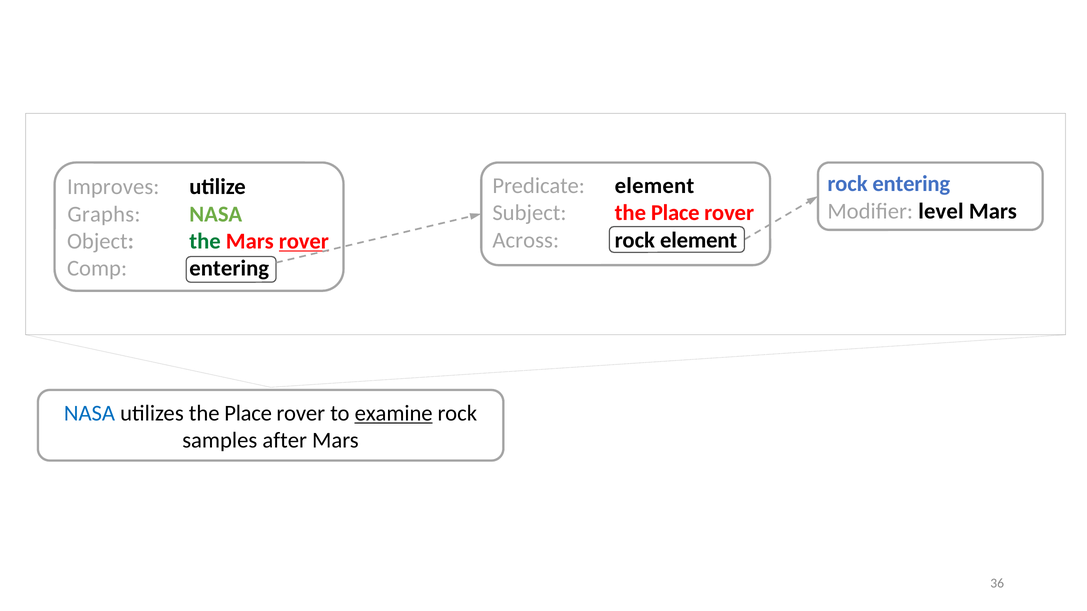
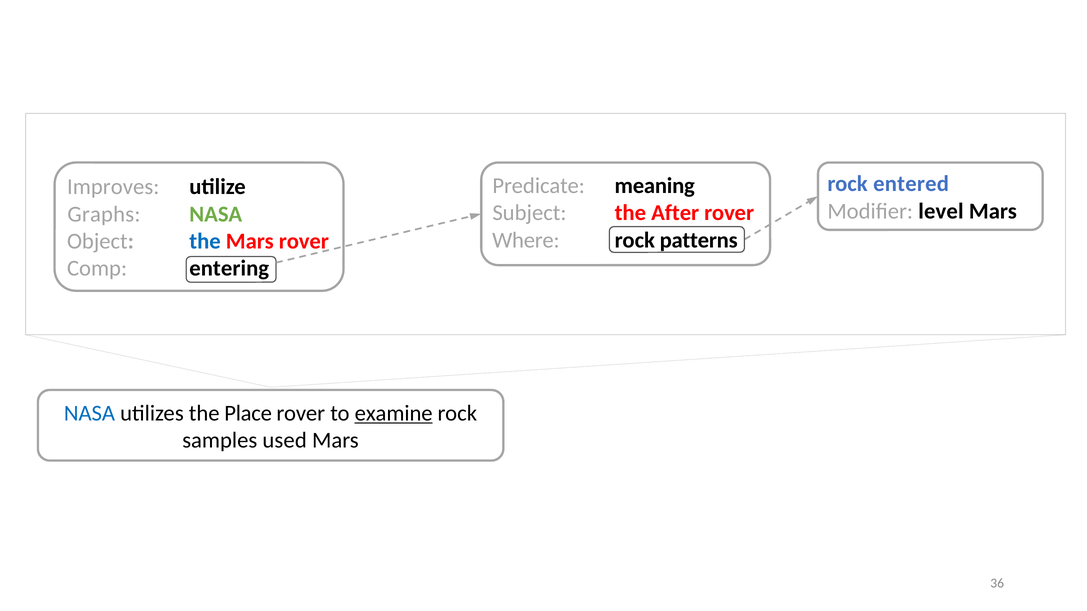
rock entering: entering -> entered
Predicate element: element -> meaning
Subject the Place: Place -> After
Across: Across -> Where
rock element: element -> patterns
the at (205, 241) colour: green -> blue
rover at (304, 241) underline: present -> none
after: after -> used
